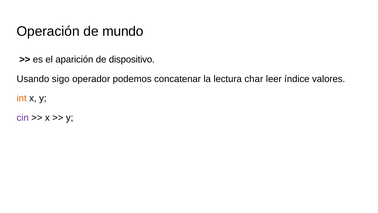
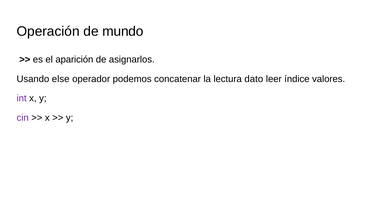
dispositivo: dispositivo -> asignarlos
sigo: sigo -> else
char: char -> dato
int colour: orange -> purple
